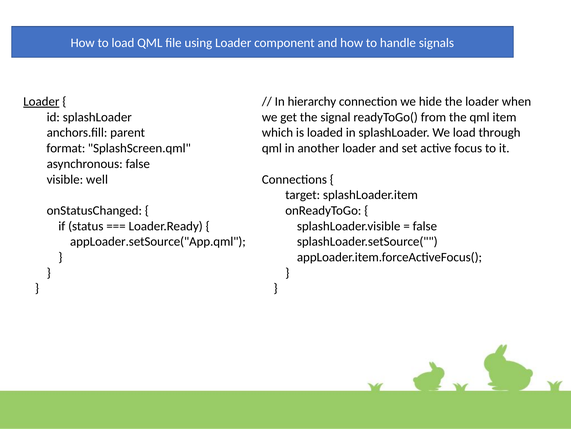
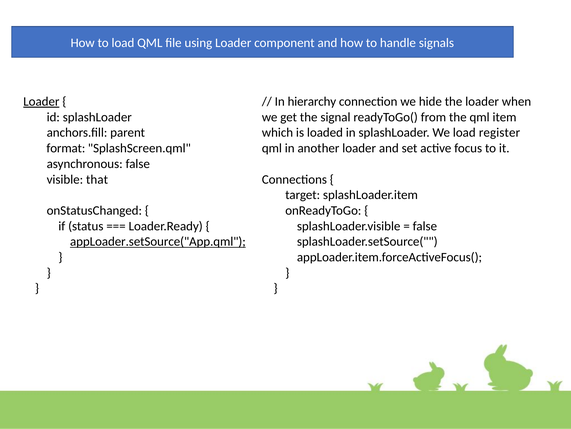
through: through -> register
well: well -> that
appLoader.setSource("App.qml underline: none -> present
